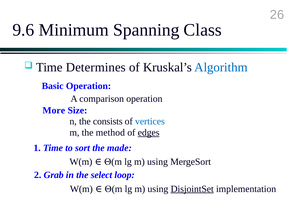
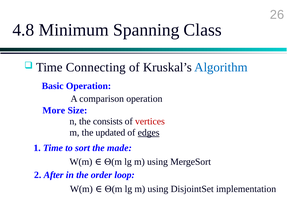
9.6: 9.6 -> 4.8
Determines: Determines -> Connecting
vertices colour: blue -> red
method: method -> updated
Grab: Grab -> After
select: select -> order
DisjointSet underline: present -> none
